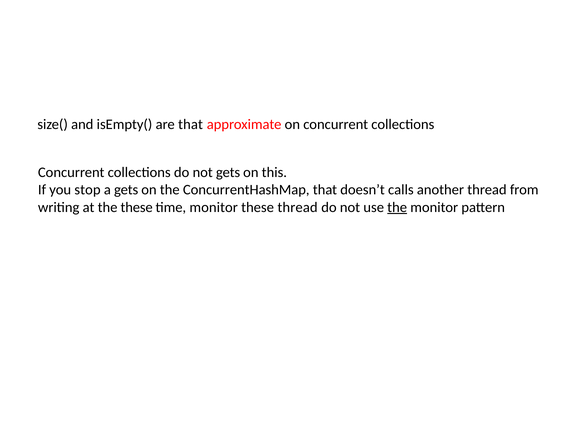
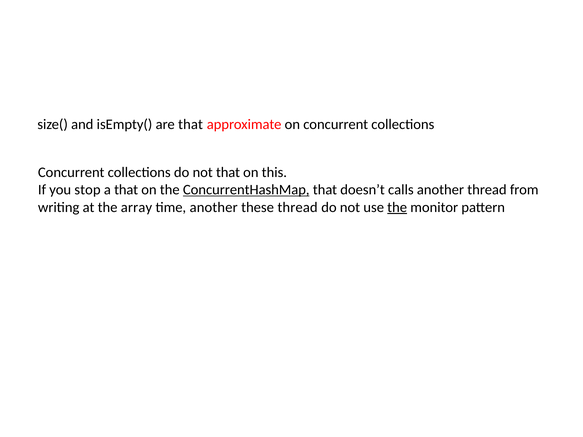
not gets: gets -> that
a gets: gets -> that
ConcurrentHashMap underline: none -> present
the these: these -> array
time monitor: monitor -> another
